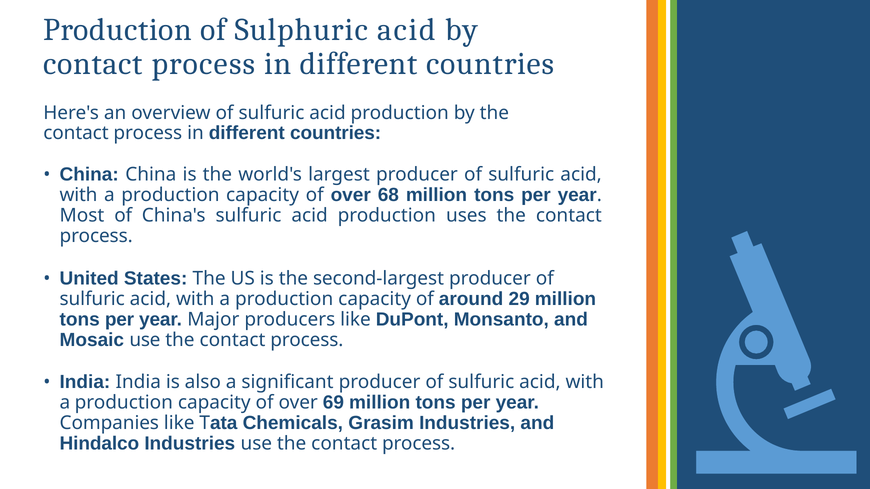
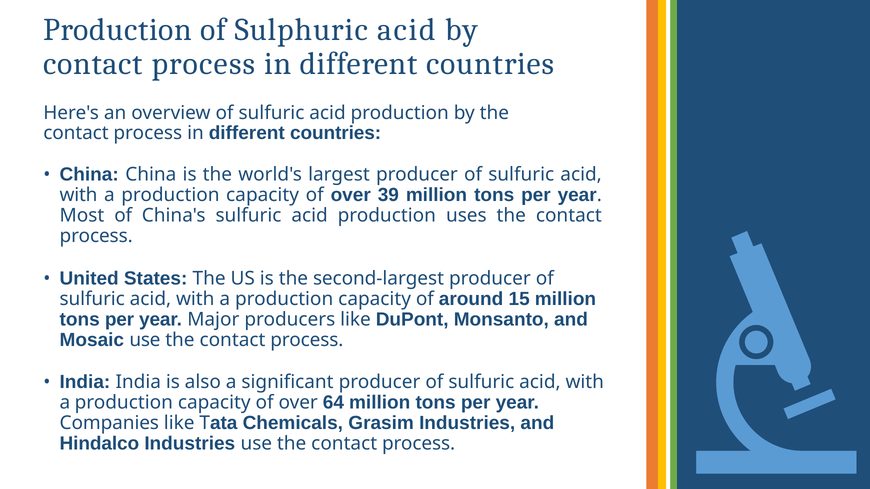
68: 68 -> 39
29: 29 -> 15
69: 69 -> 64
